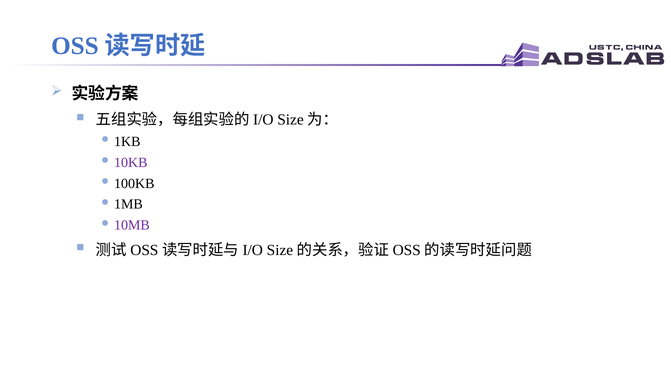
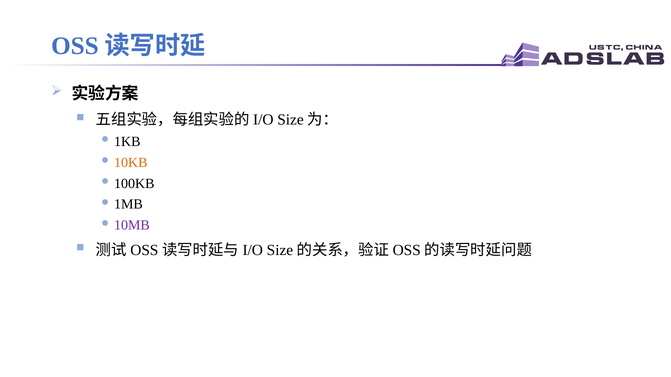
10KB colour: purple -> orange
